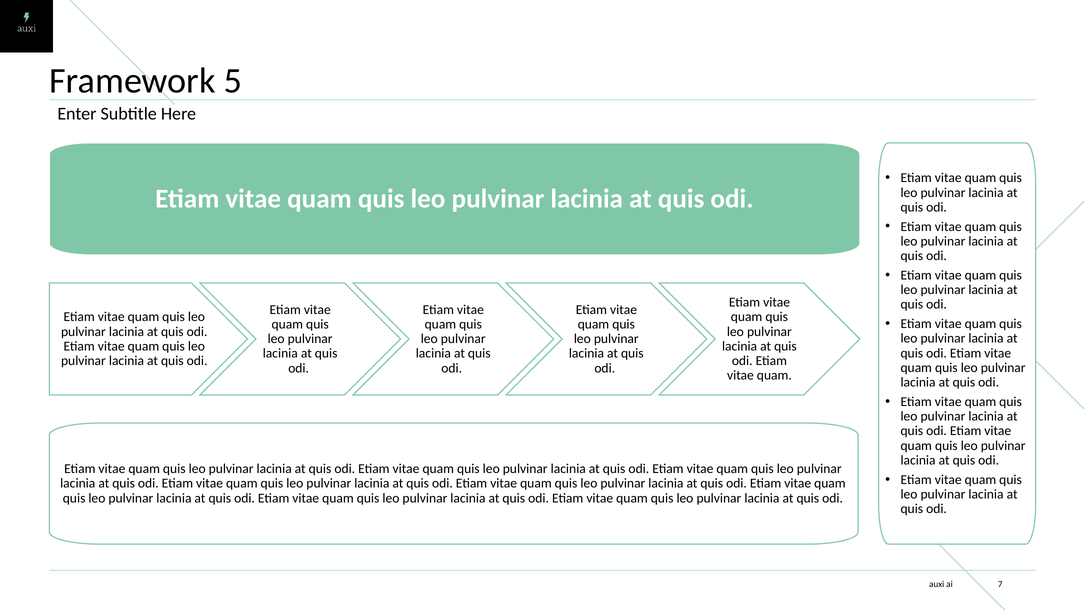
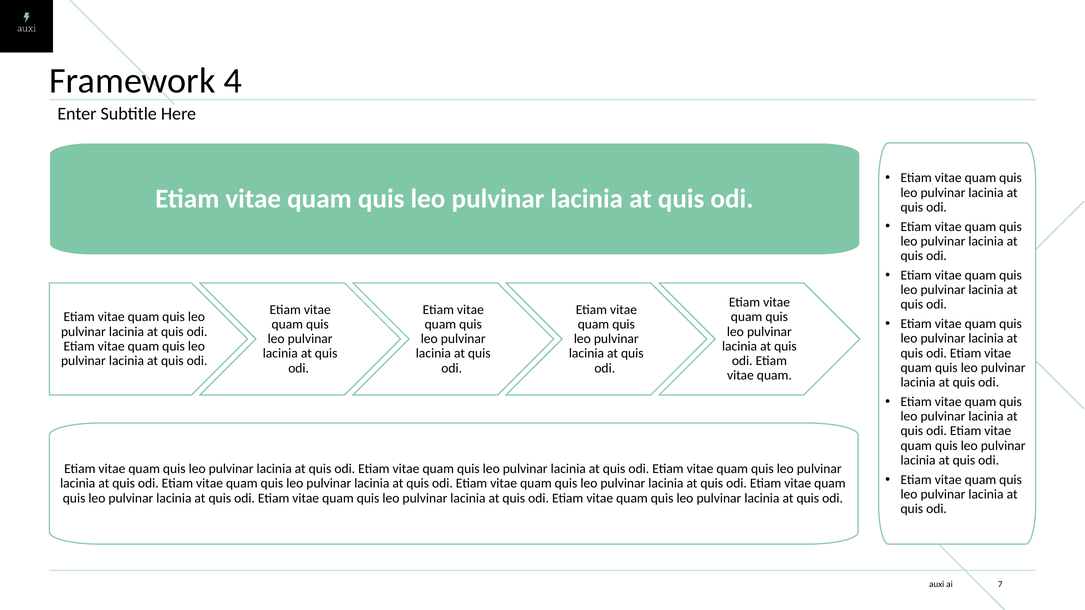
5: 5 -> 4
